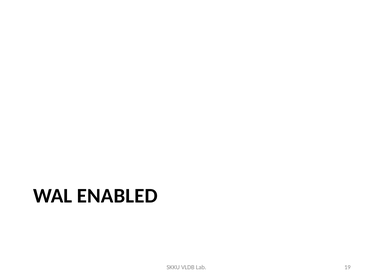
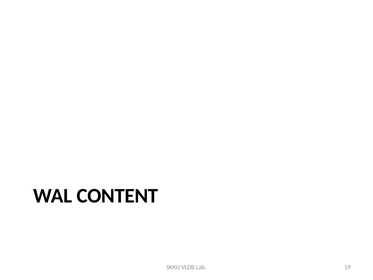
ENABLED: ENABLED -> CONTENT
